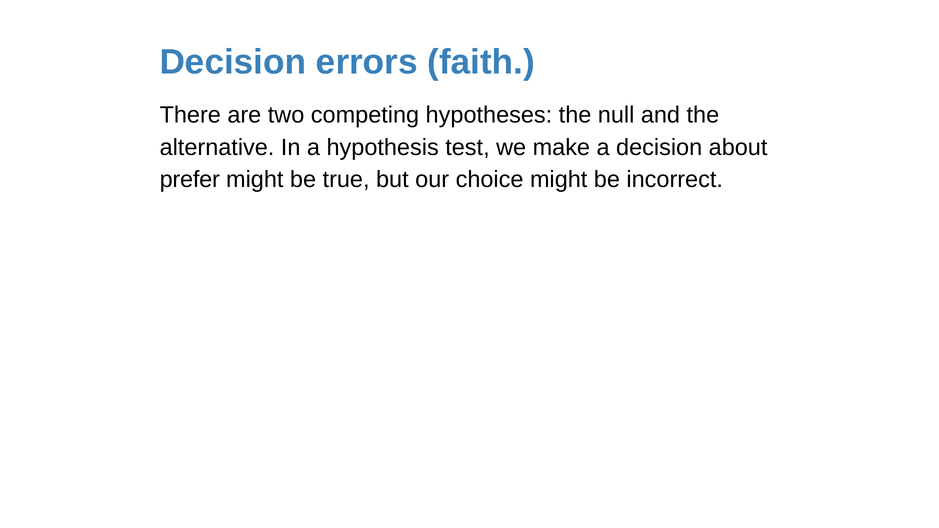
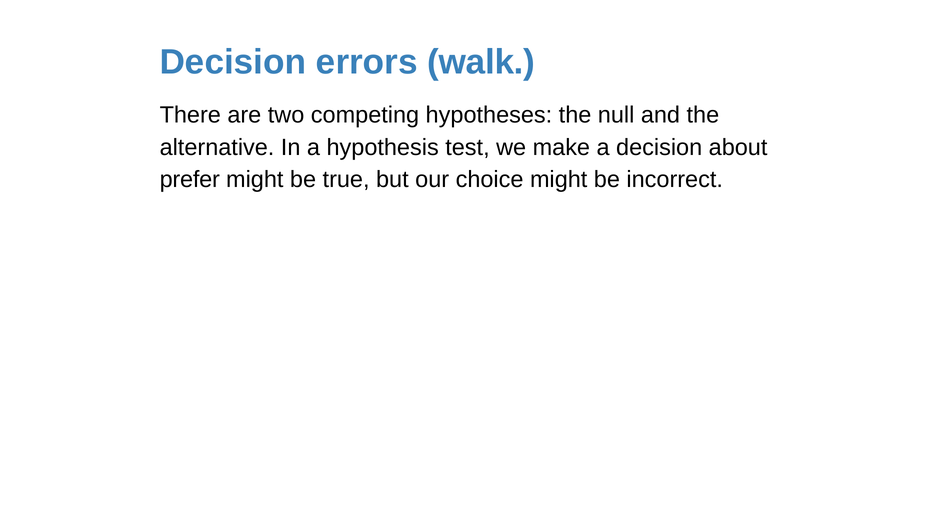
faith: faith -> walk
